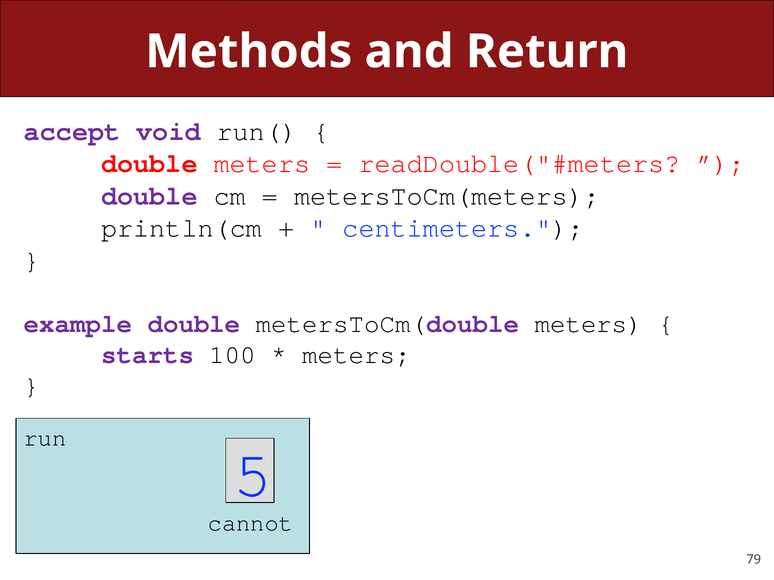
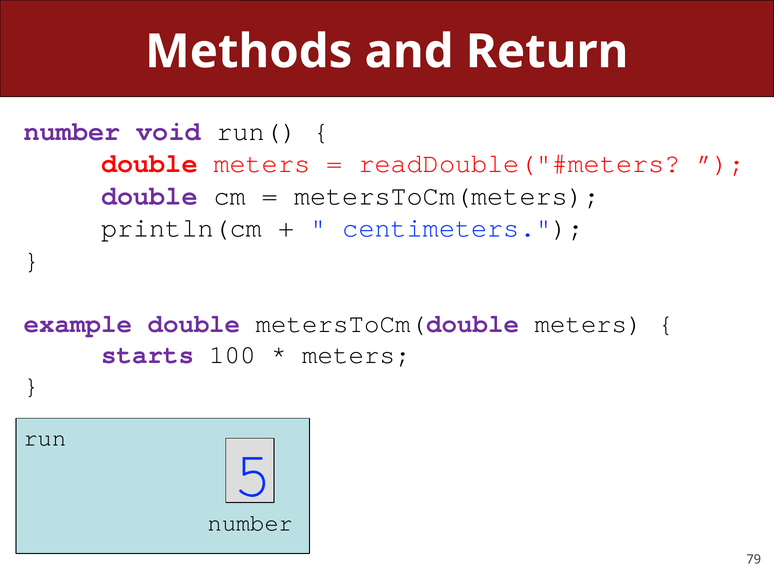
accept at (72, 131): accept -> number
cannot at (250, 523): cannot -> number
